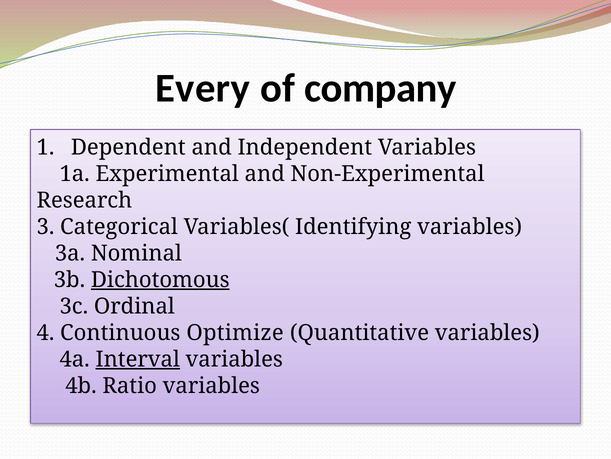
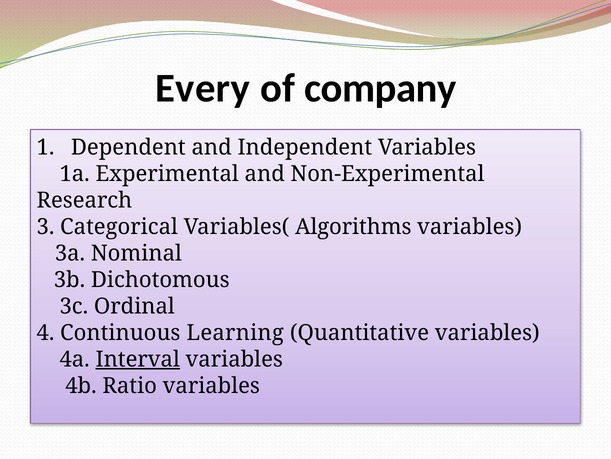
Identifying: Identifying -> Algorithms
Dichotomous underline: present -> none
Optimize: Optimize -> Learning
